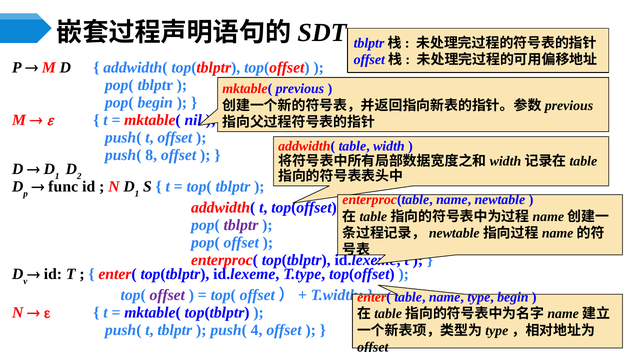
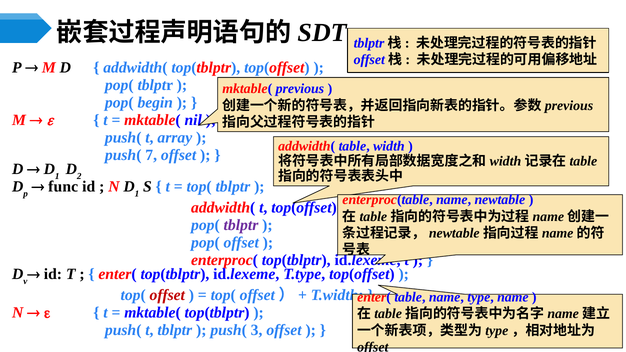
t offset: offset -> array
8: 8 -> 7
offset at (167, 295) colour: purple -> red
type begin: begin -> name
4: 4 -> 3
